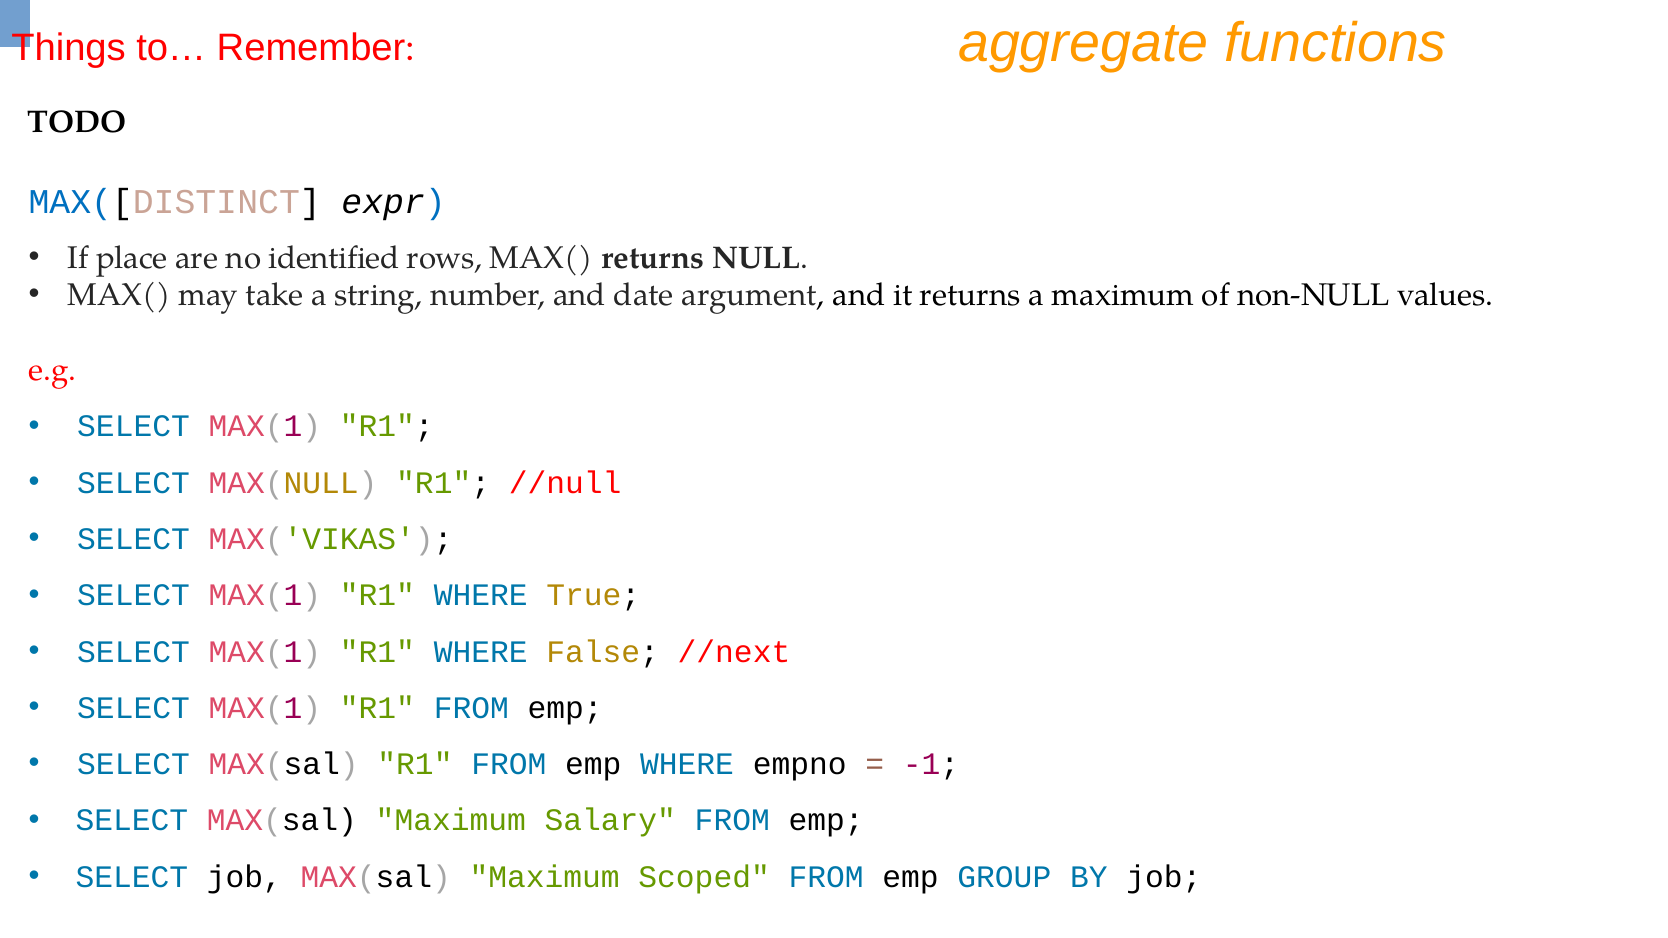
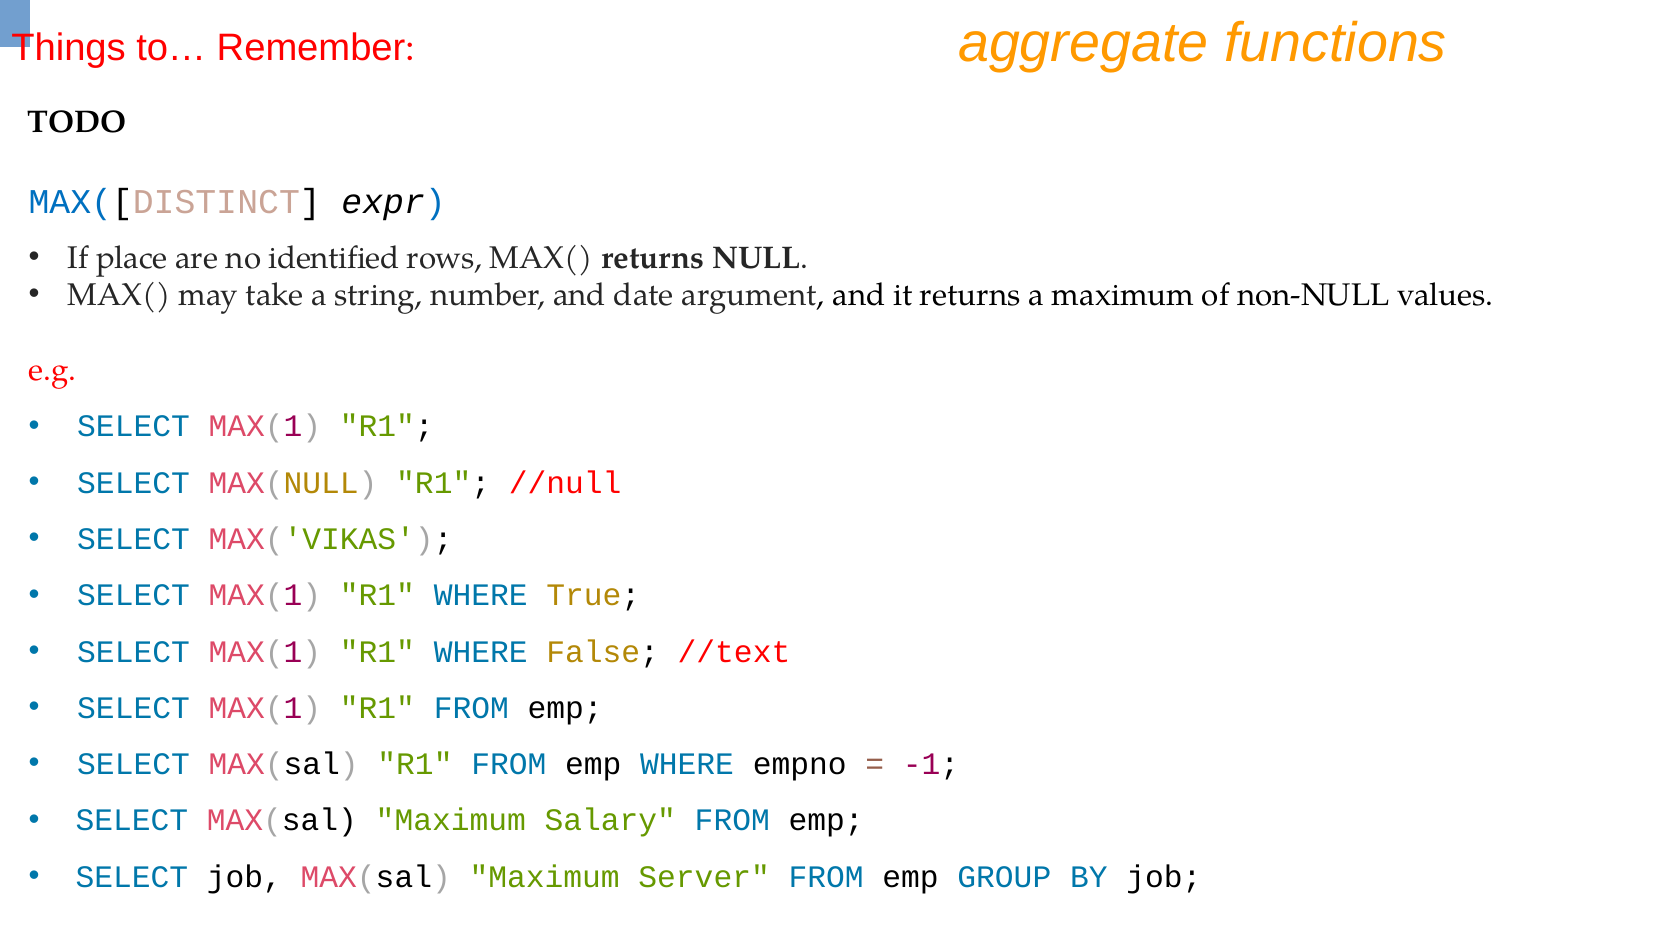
//next: //next -> //text
Scoped: Scoped -> Server
